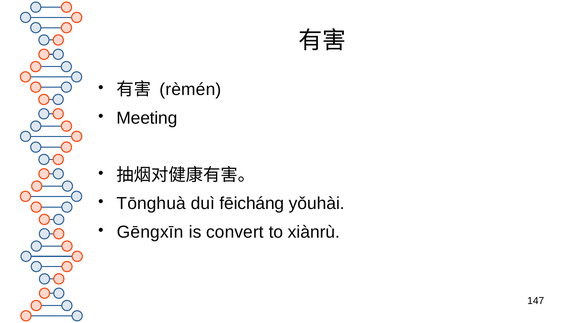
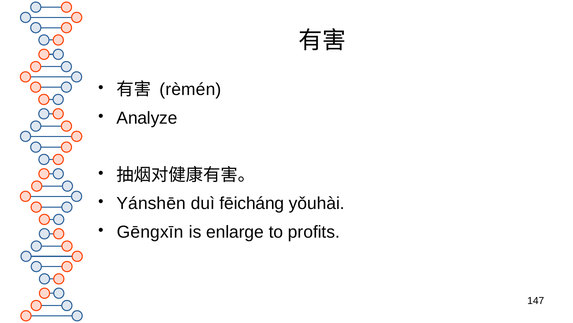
Meeting: Meeting -> Analyze
Tōnghuà: Tōnghuà -> Yánshēn
convert: convert -> enlarge
xiànrù: xiànrù -> profits
